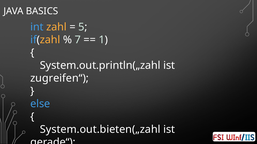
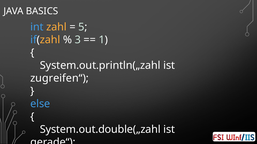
7: 7 -> 3
System.out.bieten(„zahl: System.out.bieten(„zahl -> System.out.double(„zahl
